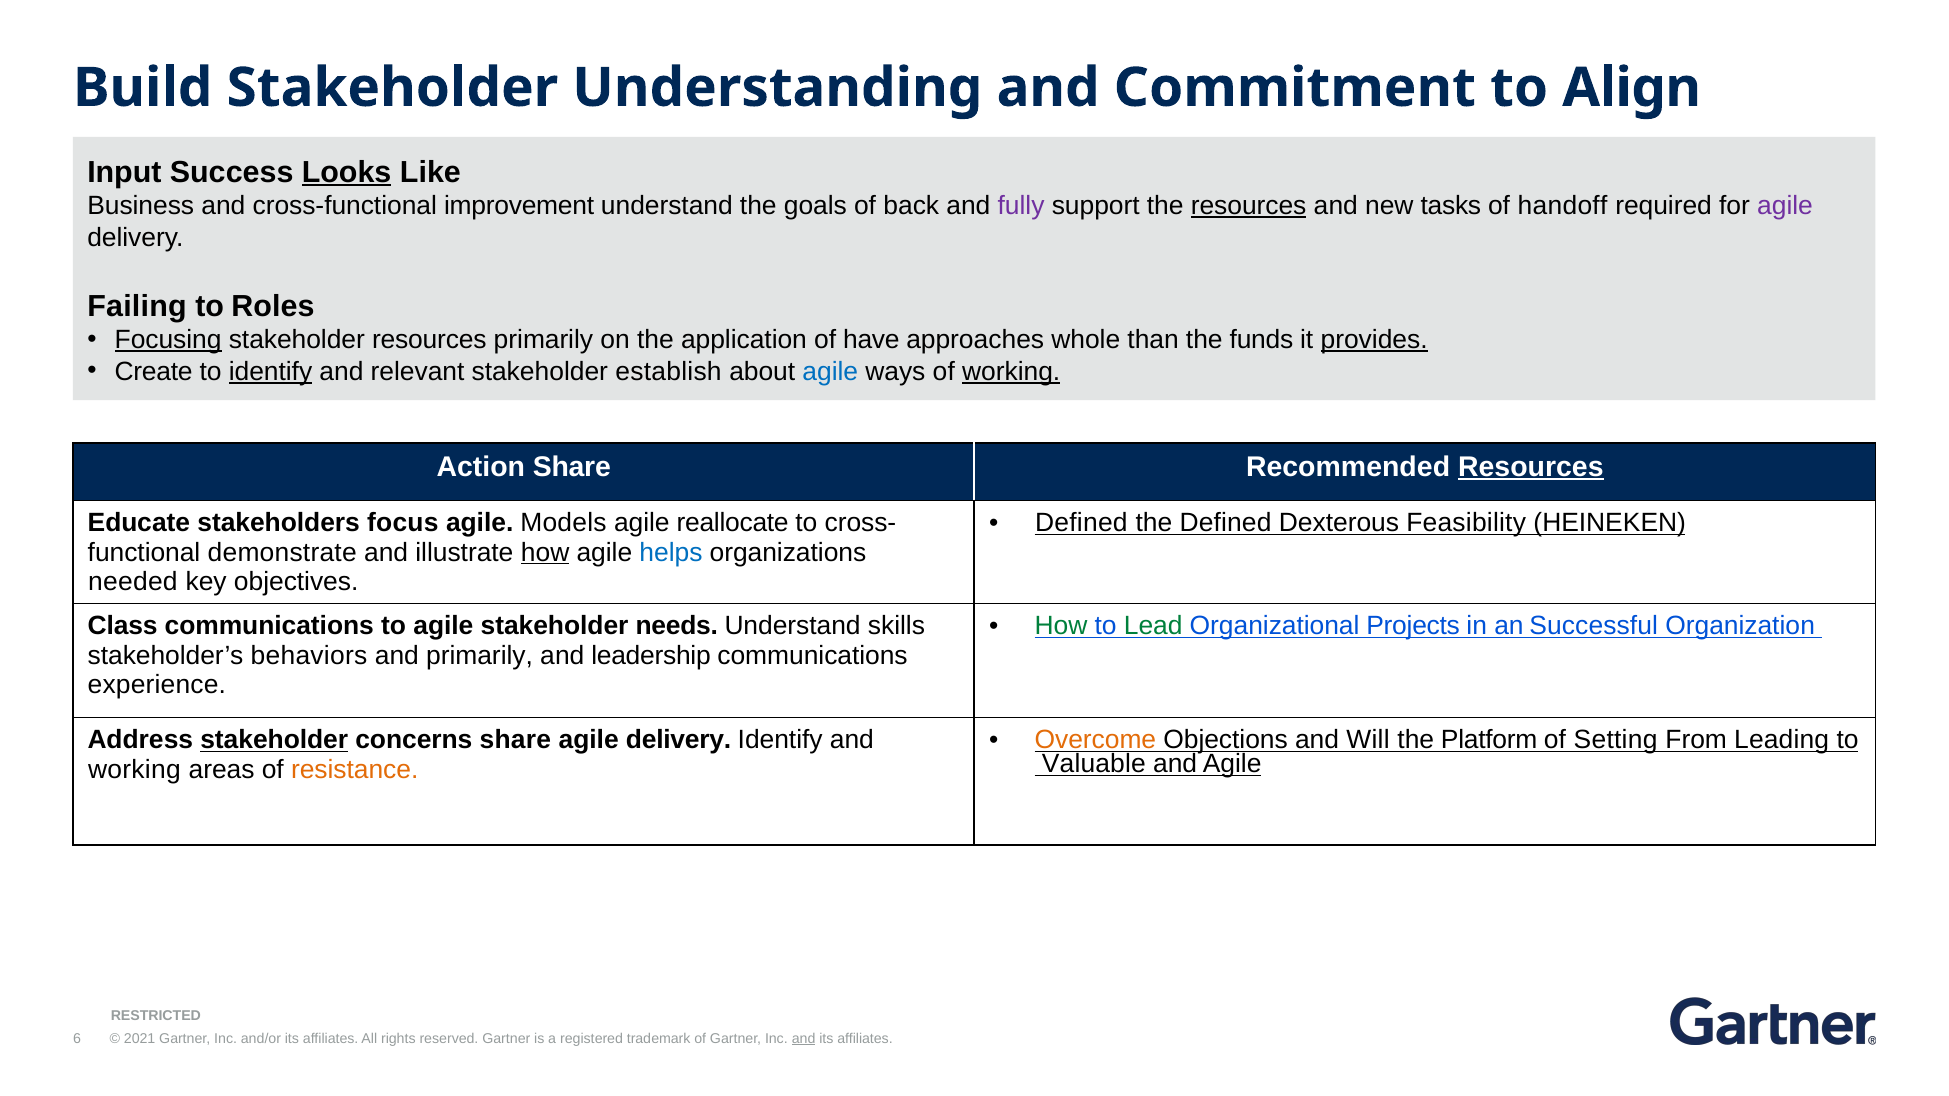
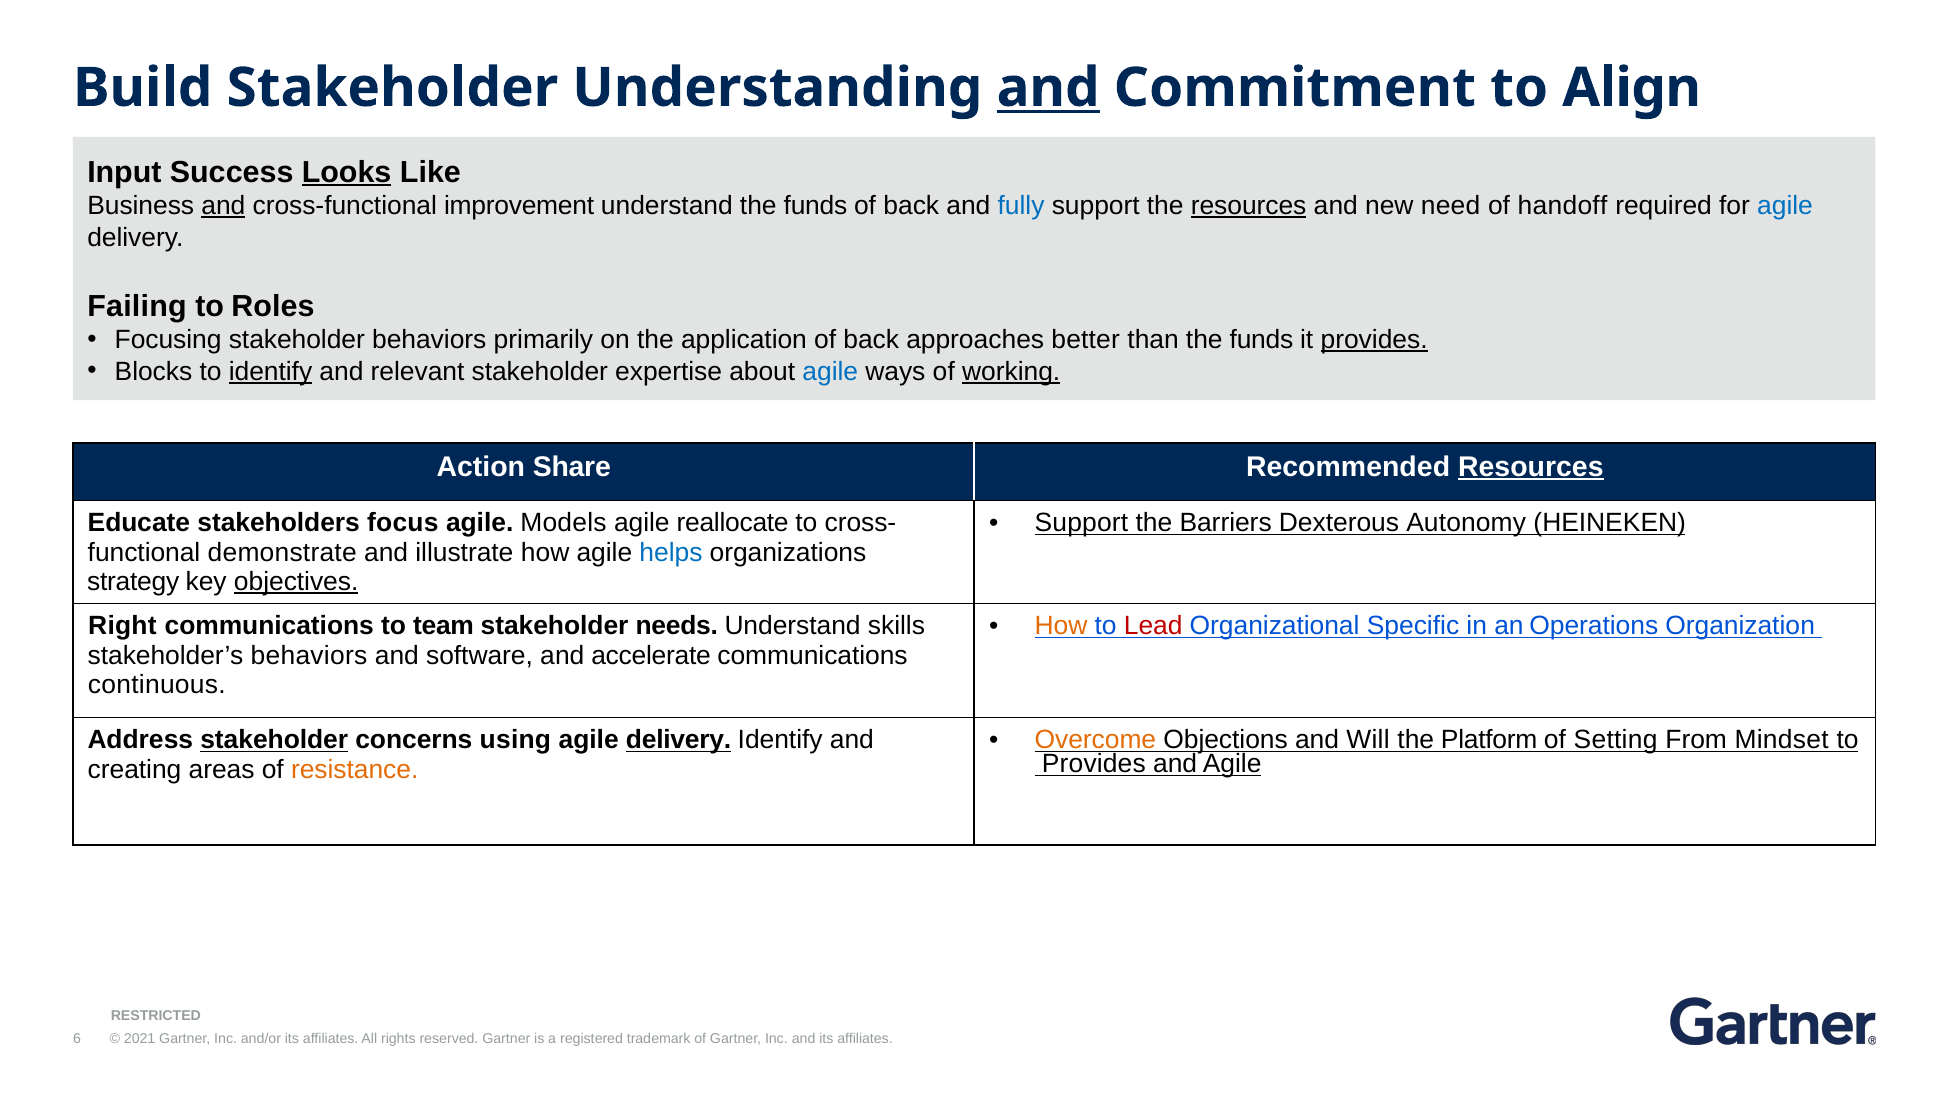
and at (1048, 88) underline: none -> present
and at (223, 206) underline: none -> present
understand the goals: goals -> funds
fully colour: purple -> blue
tasks: tasks -> need
agile at (1785, 206) colour: purple -> blue
Focusing underline: present -> none
stakeholder resources: resources -> behaviors
have at (871, 340): have -> back
whole: whole -> better
Create: Create -> Blocks
establish: establish -> expertise
Defined at (1081, 523): Defined -> Support
the Defined: Defined -> Barriers
Feasibility: Feasibility -> Autonomy
how at (545, 552) underline: present -> none
needed: needed -> strategy
objectives underline: none -> present
How at (1061, 626) colour: green -> orange
Lead colour: green -> red
Projects: Projects -> Specific
Successful: Successful -> Operations
Class: Class -> Right
to agile: agile -> team
and primarily: primarily -> software
leadership: leadership -> accelerate
experience: experience -> continuous
concerns share: share -> using
delivery at (679, 740) underline: none -> present
Leading: Leading -> Mindset
Valuable at (1094, 764): Valuable -> Provides
working at (134, 770): working -> creating
and at (804, 1039) underline: present -> none
